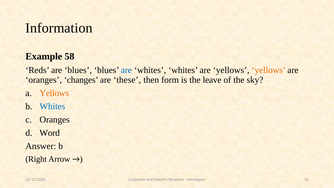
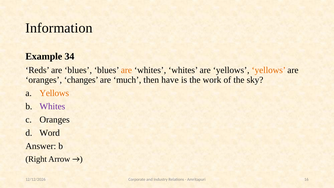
58: 58 -> 34
are at (126, 70) colour: blue -> orange
these: these -> much
form: form -> have
leave: leave -> work
Whites at (52, 106) colour: blue -> purple
